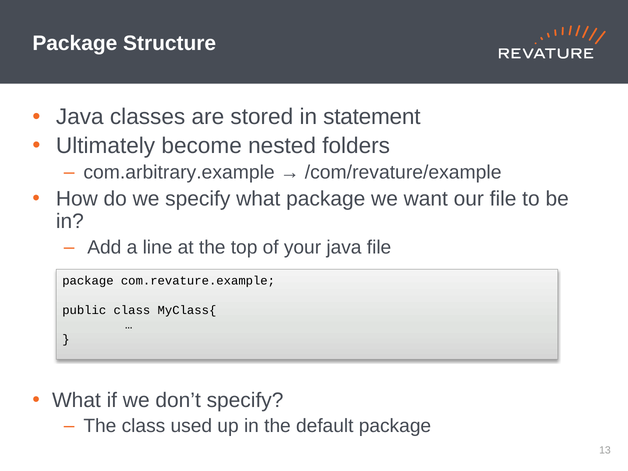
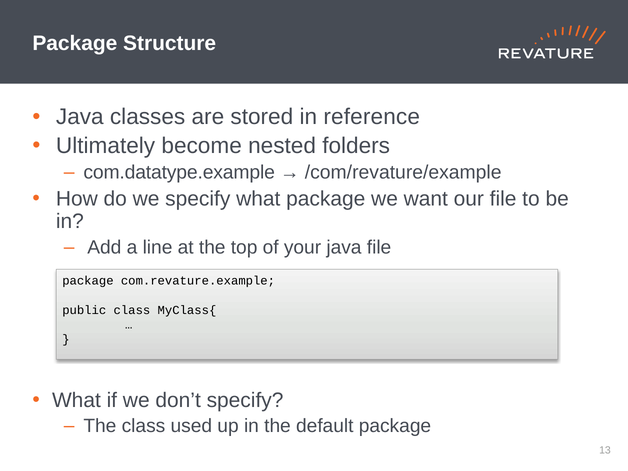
statement: statement -> reference
com.arbitrary.example: com.arbitrary.example -> com.datatype.example
